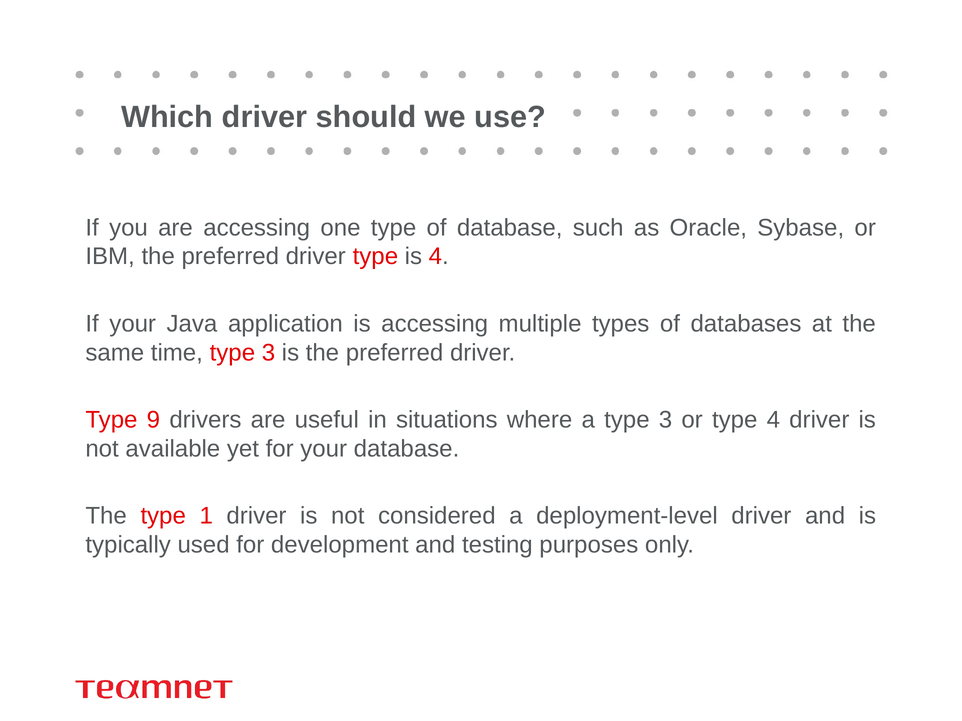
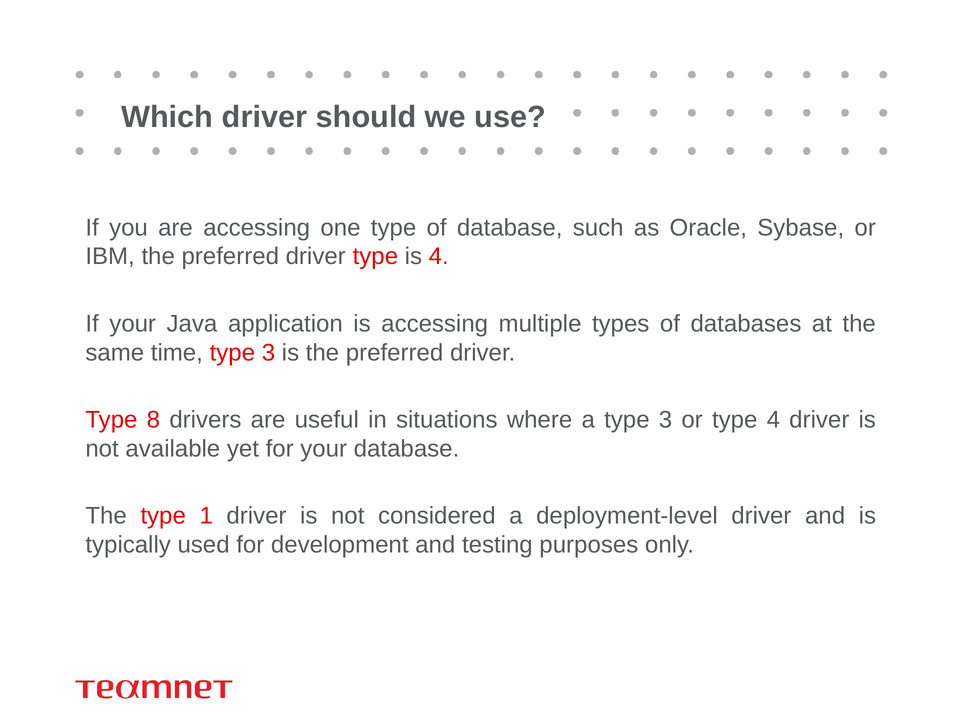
9: 9 -> 8
